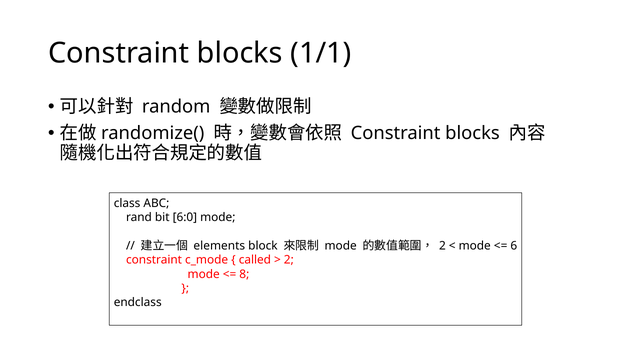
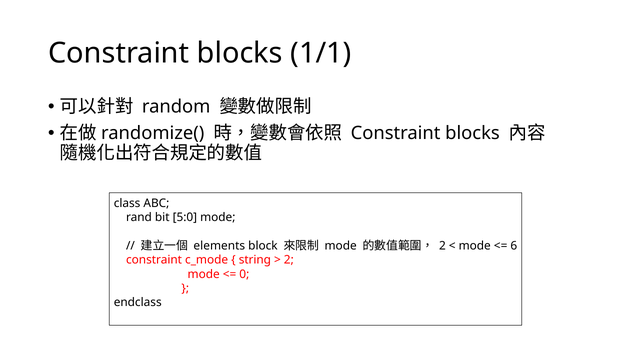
6:0: 6:0 -> 5:0
called: called -> string
8: 8 -> 0
